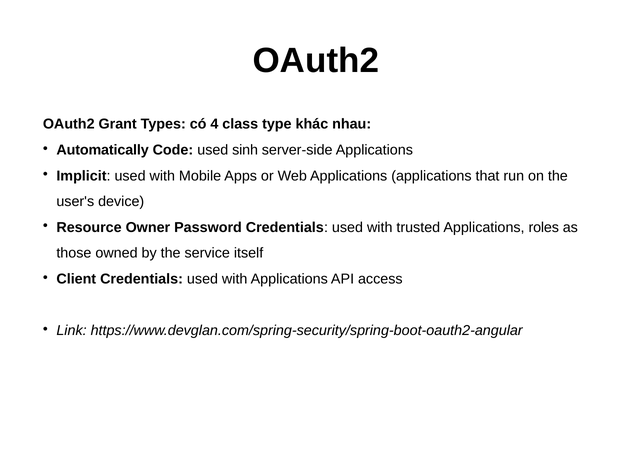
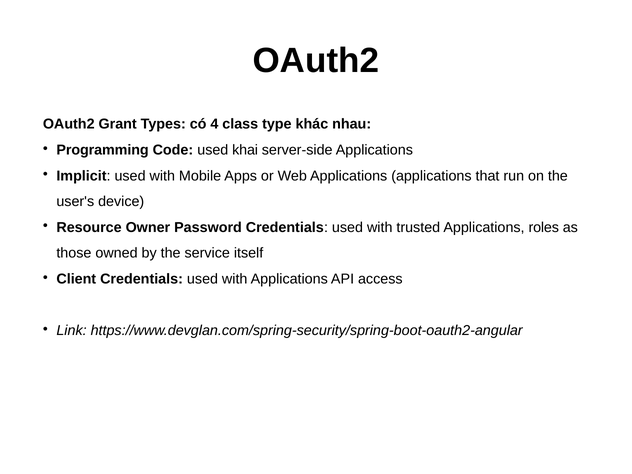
Automatically: Automatically -> Programming
sinh: sinh -> khai
